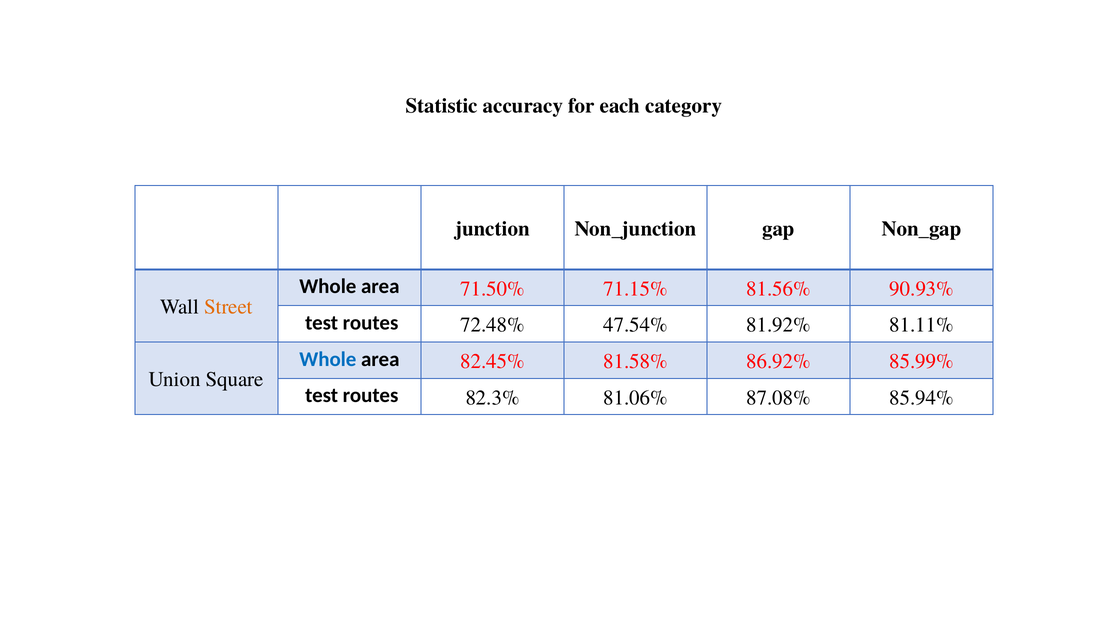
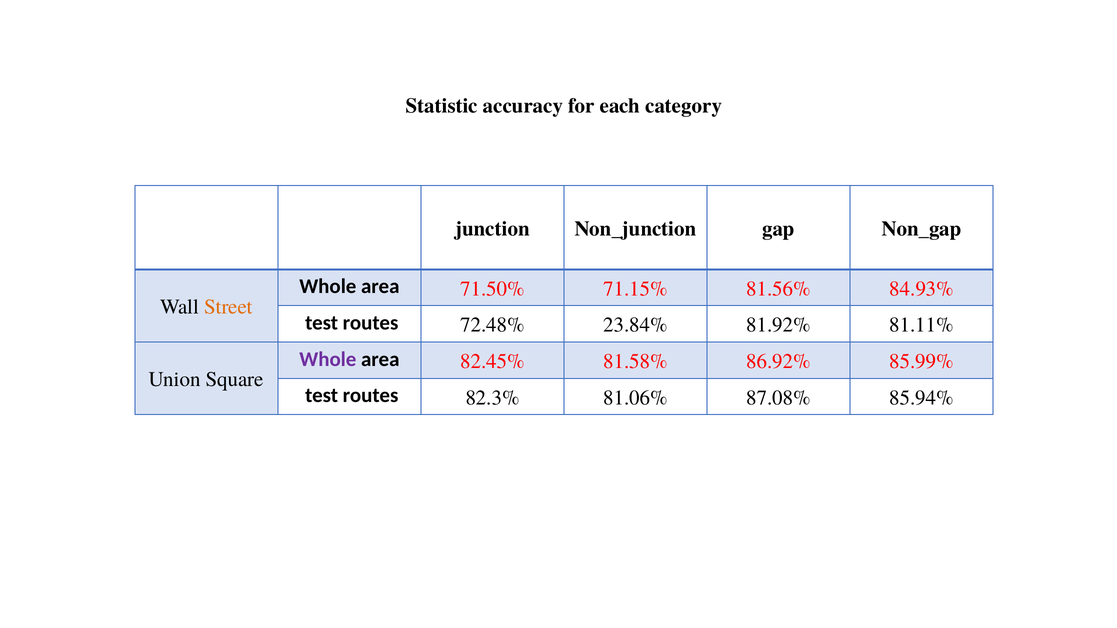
90.93%: 90.93% -> 84.93%
47.54%: 47.54% -> 23.84%
Whole at (328, 359) colour: blue -> purple
